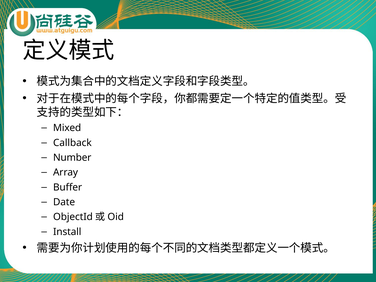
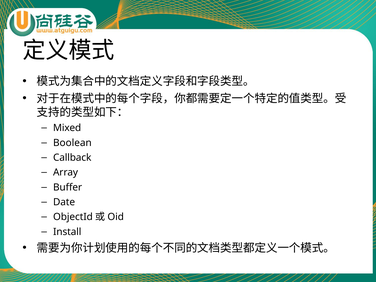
Callback: Callback -> Boolean
Number: Number -> Callback
